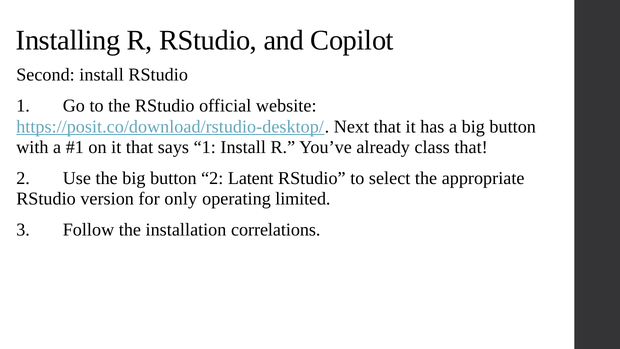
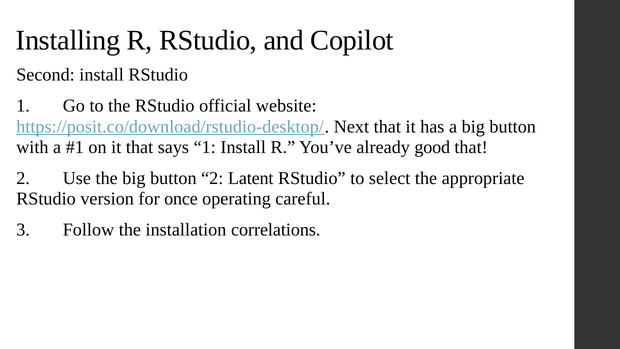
class: class -> good
only: only -> once
limited: limited -> careful
